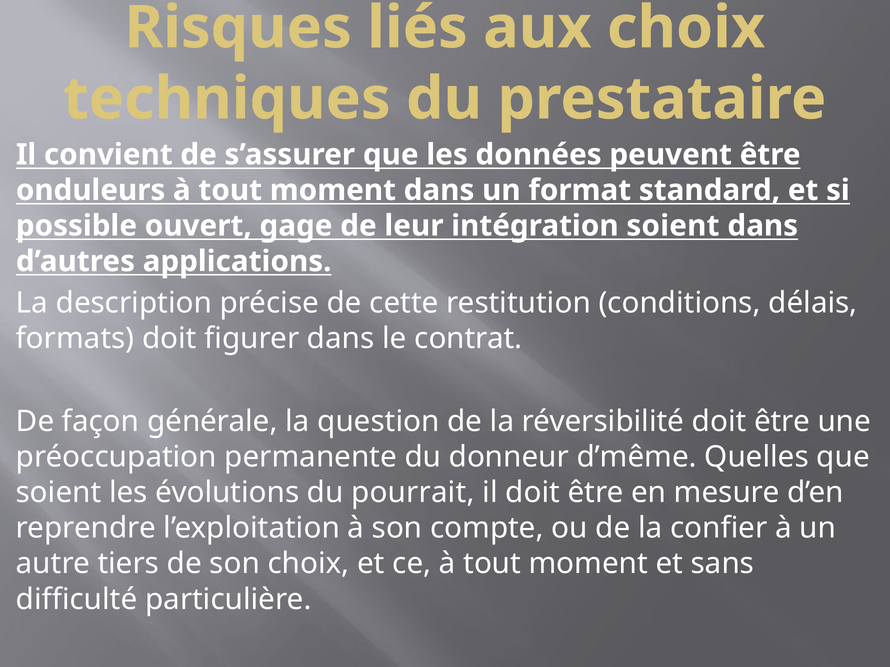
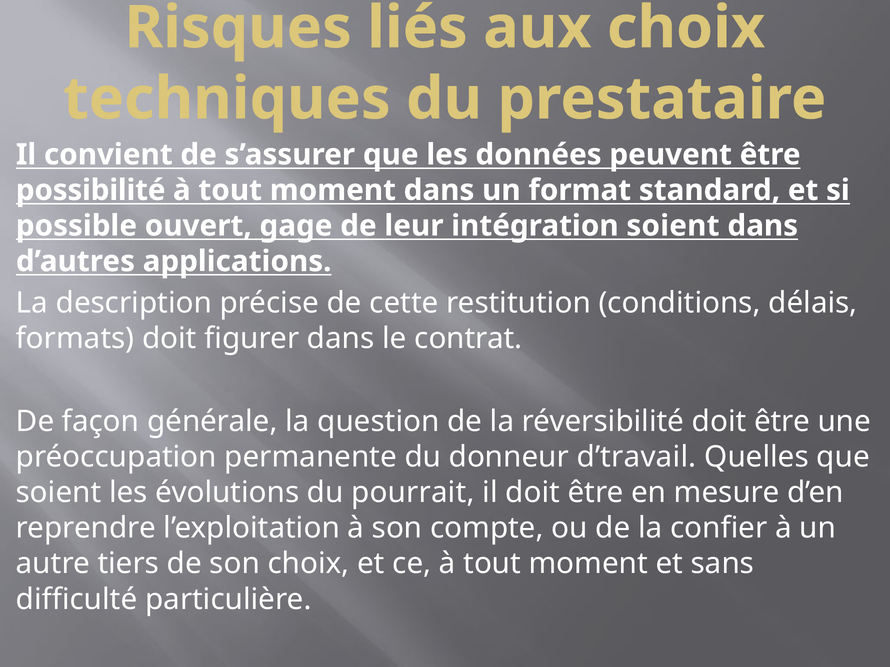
onduleurs: onduleurs -> possibilité
d’même: d’même -> d’travail
